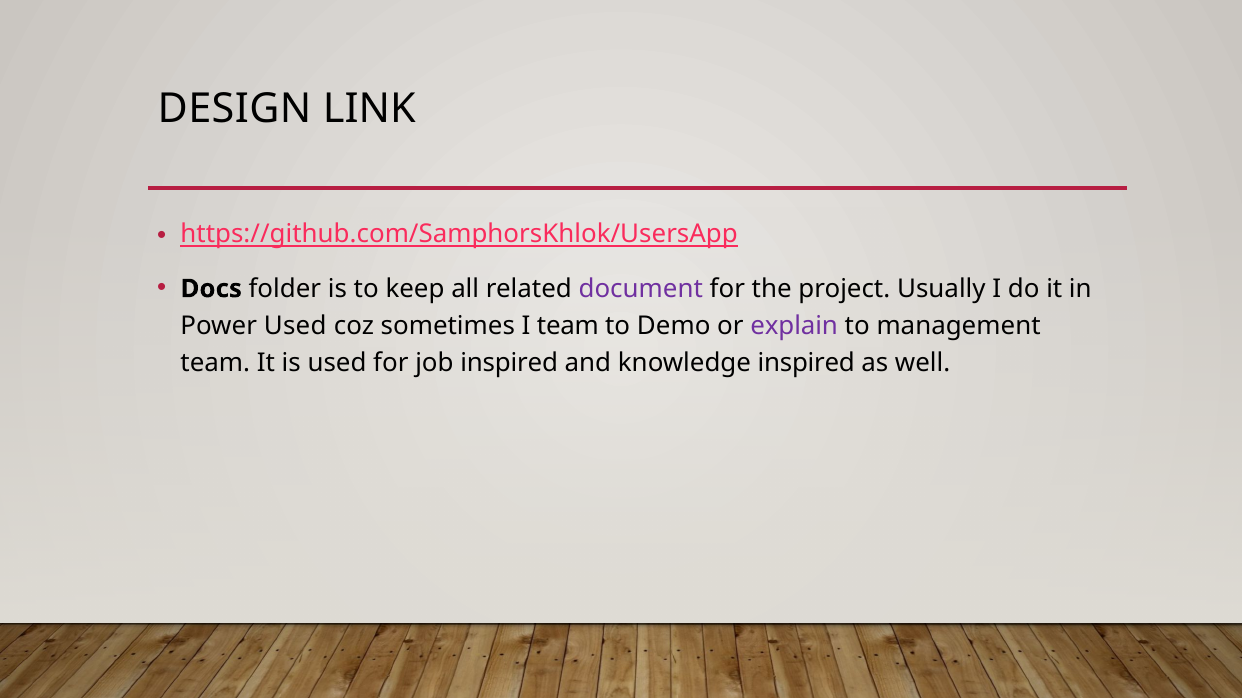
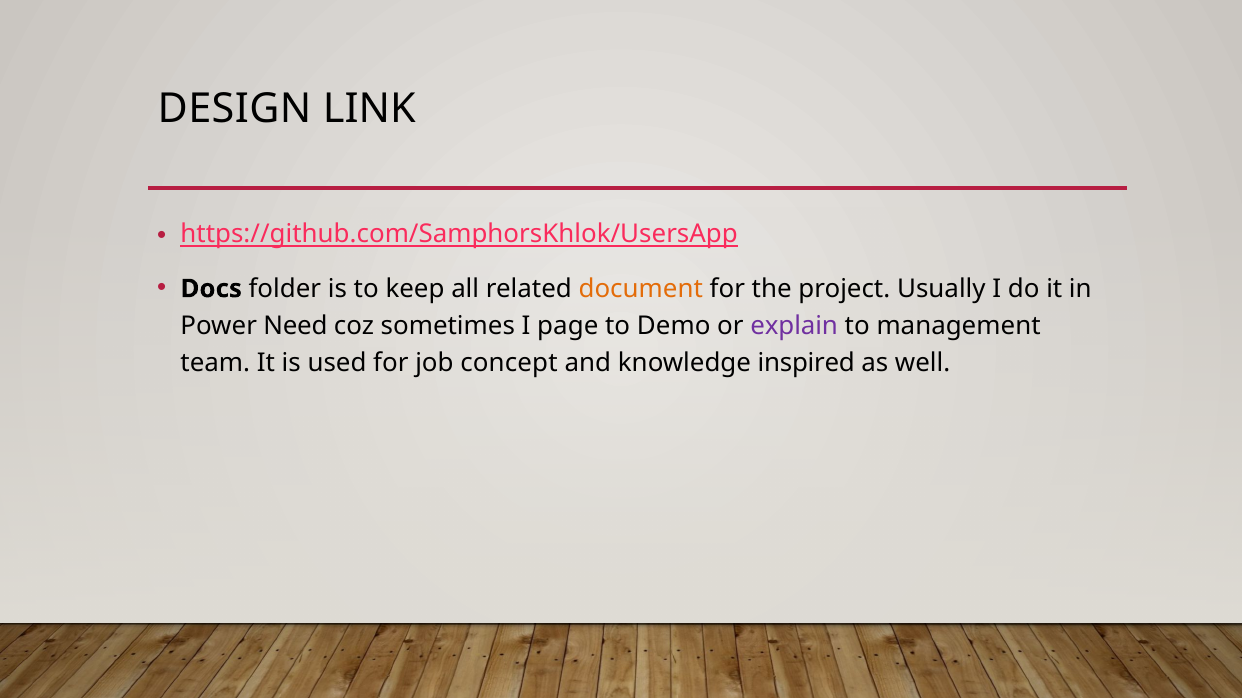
document colour: purple -> orange
Power Used: Used -> Need
I team: team -> page
job inspired: inspired -> concept
